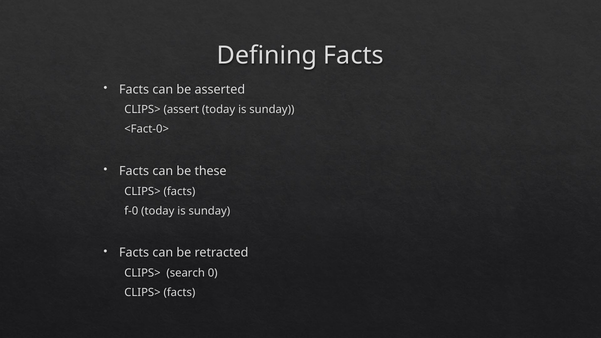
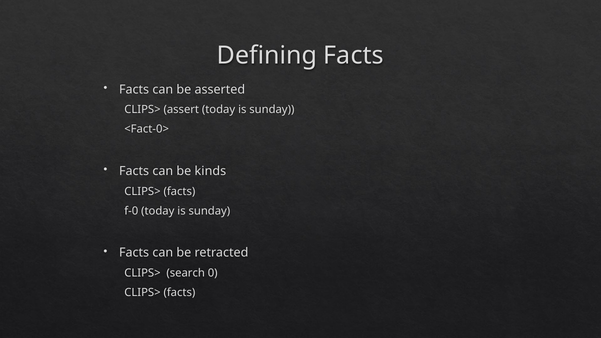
these: these -> kinds
